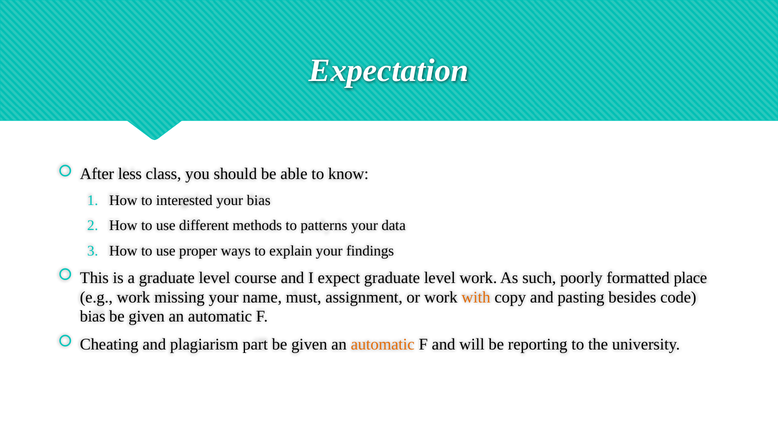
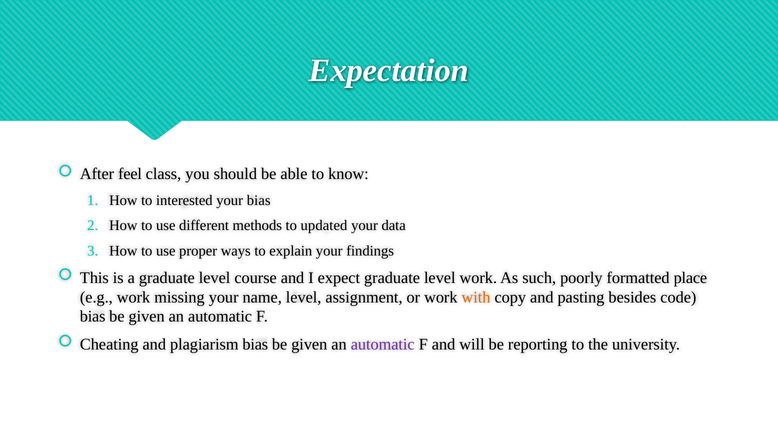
less: less -> feel
patterns: patterns -> updated
name must: must -> level
plagiarism part: part -> bias
automatic at (383, 344) colour: orange -> purple
